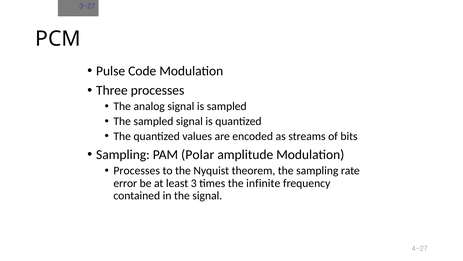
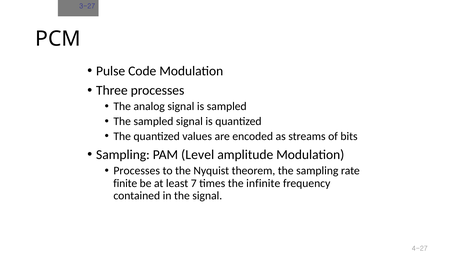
Polar: Polar -> Level
error: error -> finite
3: 3 -> 7
